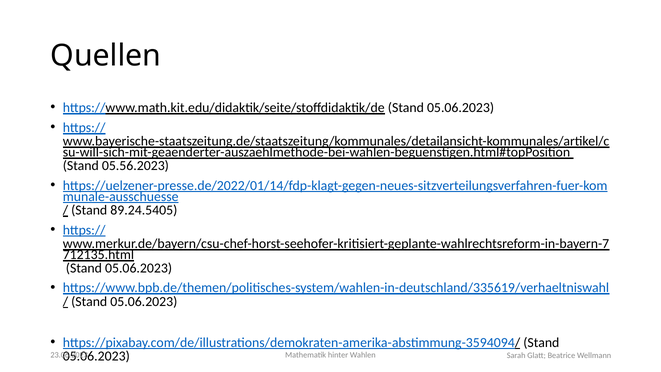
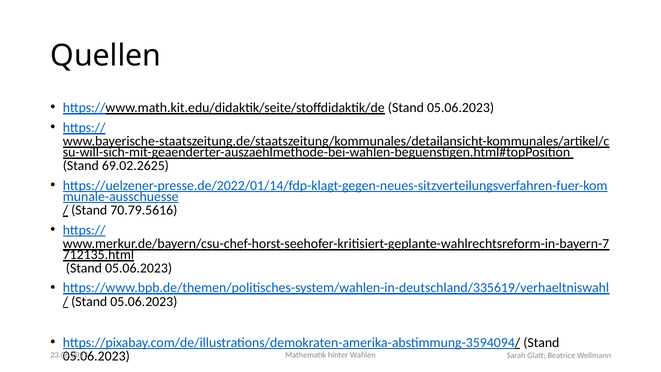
05.56.2023: 05.56.2023 -> 69.02.2625
89.24.5405: 89.24.5405 -> 70.79.5616
